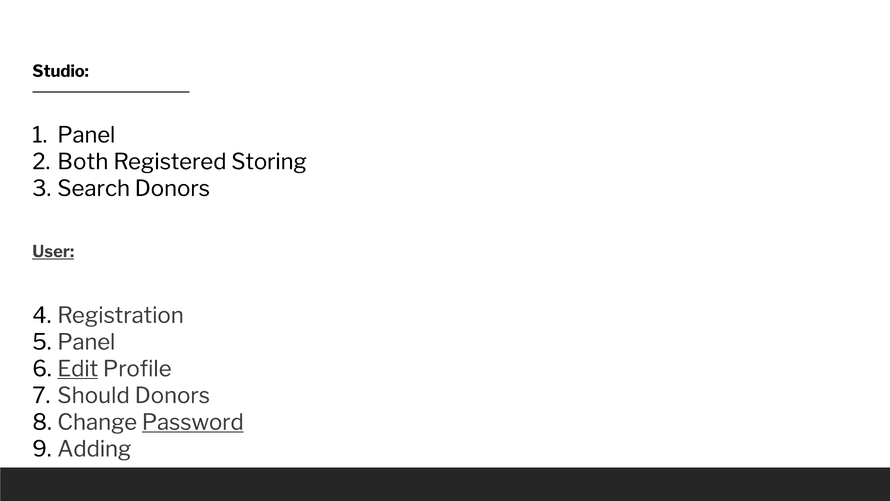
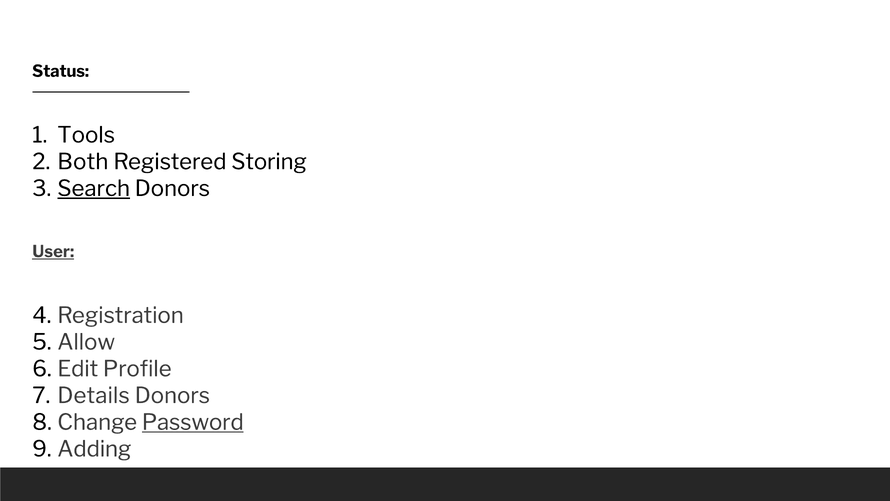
Studio: Studio -> Status
Panel at (86, 135): Panel -> Tools
Search underline: none -> present
Panel at (86, 342): Panel -> Allow
Edit underline: present -> none
Should: Should -> Details
